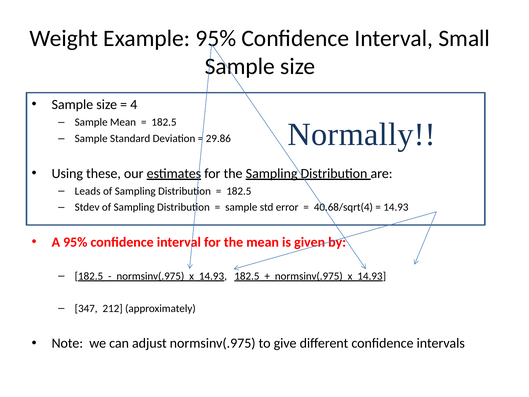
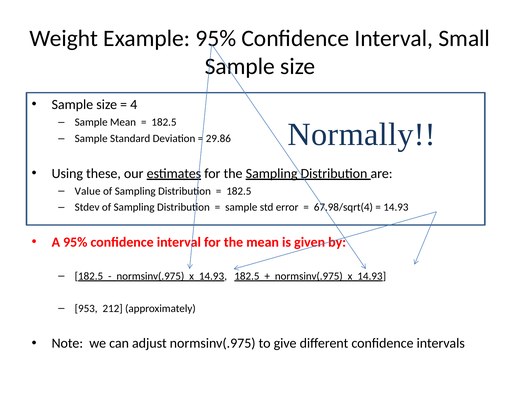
Leads: Leads -> Value
40.68/sqrt(4: 40.68/sqrt(4 -> 67.98/sqrt(4
347: 347 -> 953
